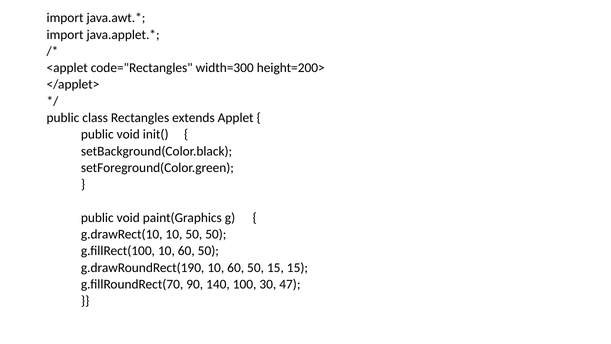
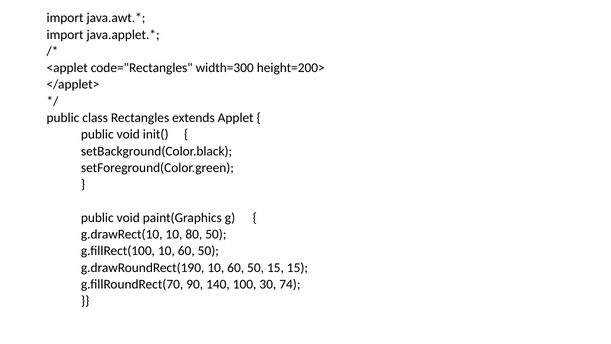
10 50: 50 -> 80
47: 47 -> 74
